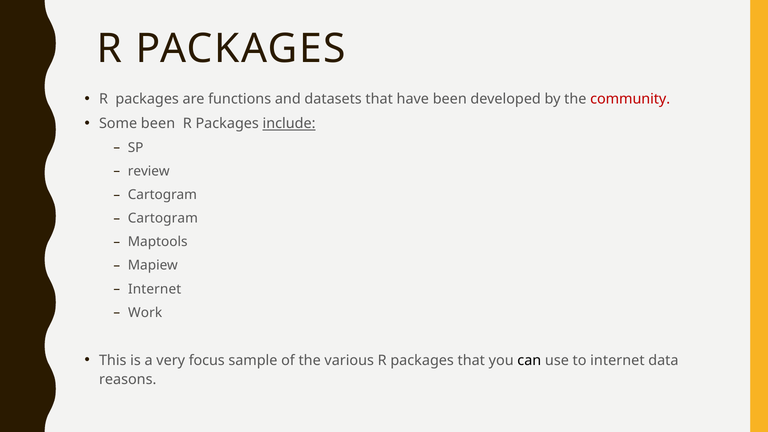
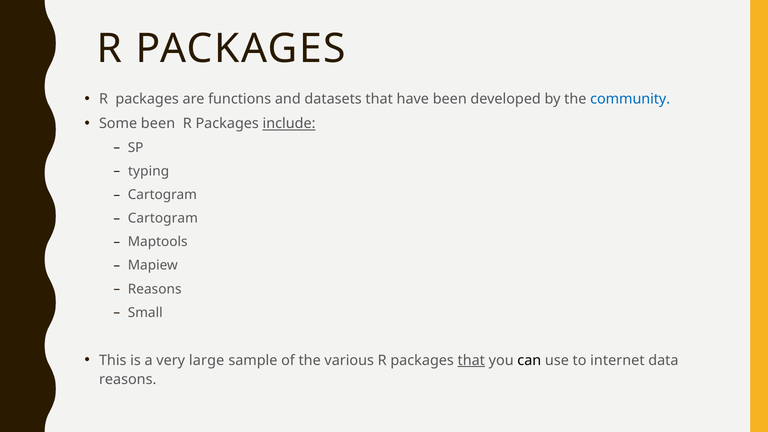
community colour: red -> blue
review: review -> typing
Internet at (155, 289): Internet -> Reasons
Work: Work -> Small
focus: focus -> large
that at (471, 360) underline: none -> present
